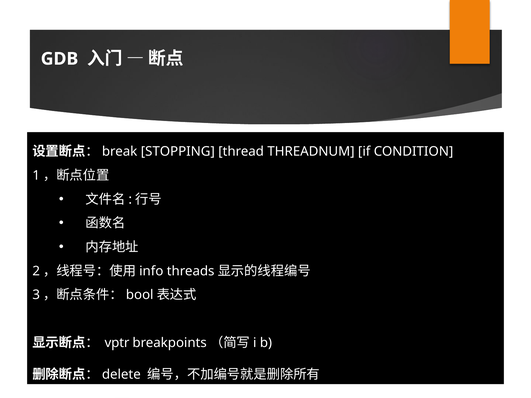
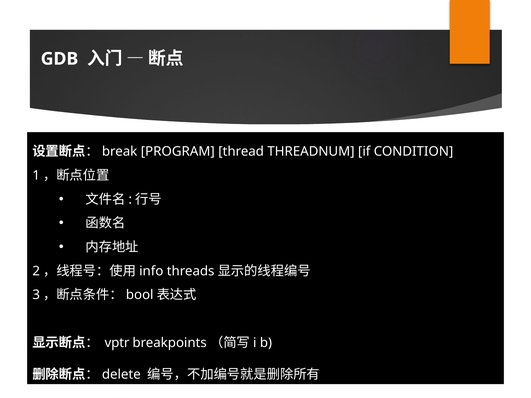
STOPPING: STOPPING -> PROGRAM
